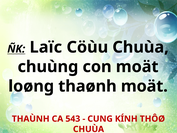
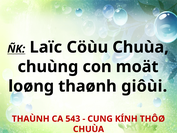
thaønh moät: moät -> giôùi
